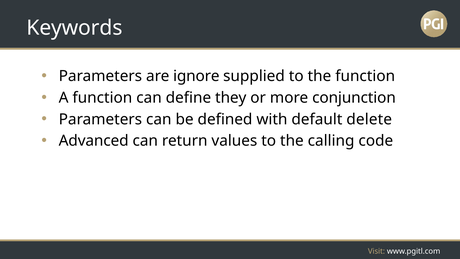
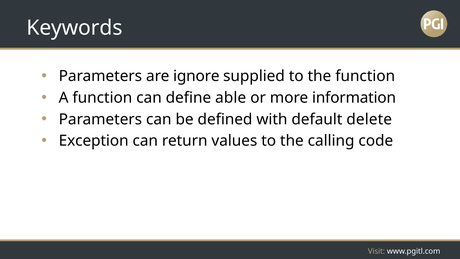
they: they -> able
conjunction: conjunction -> information
Advanced: Advanced -> Exception
